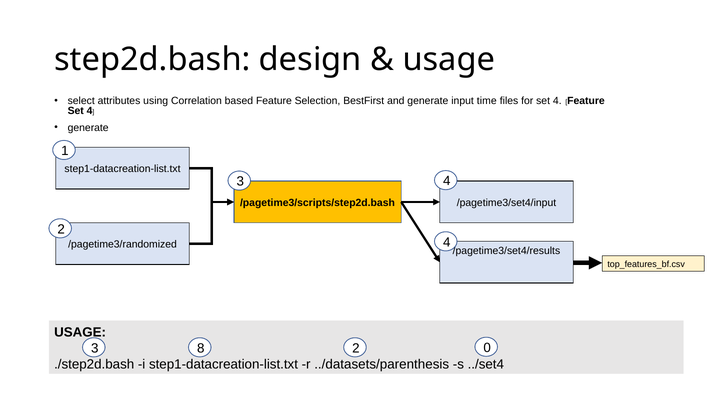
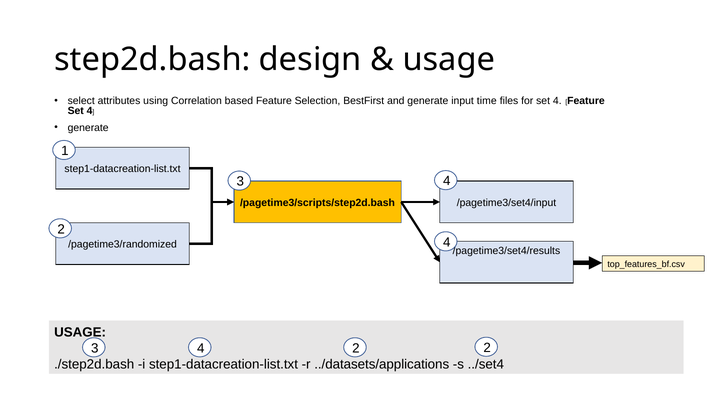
8 at (201, 349): 8 -> 4
2 0: 0 -> 2
../datasets/parenthesis: ../datasets/parenthesis -> ../datasets/applications
